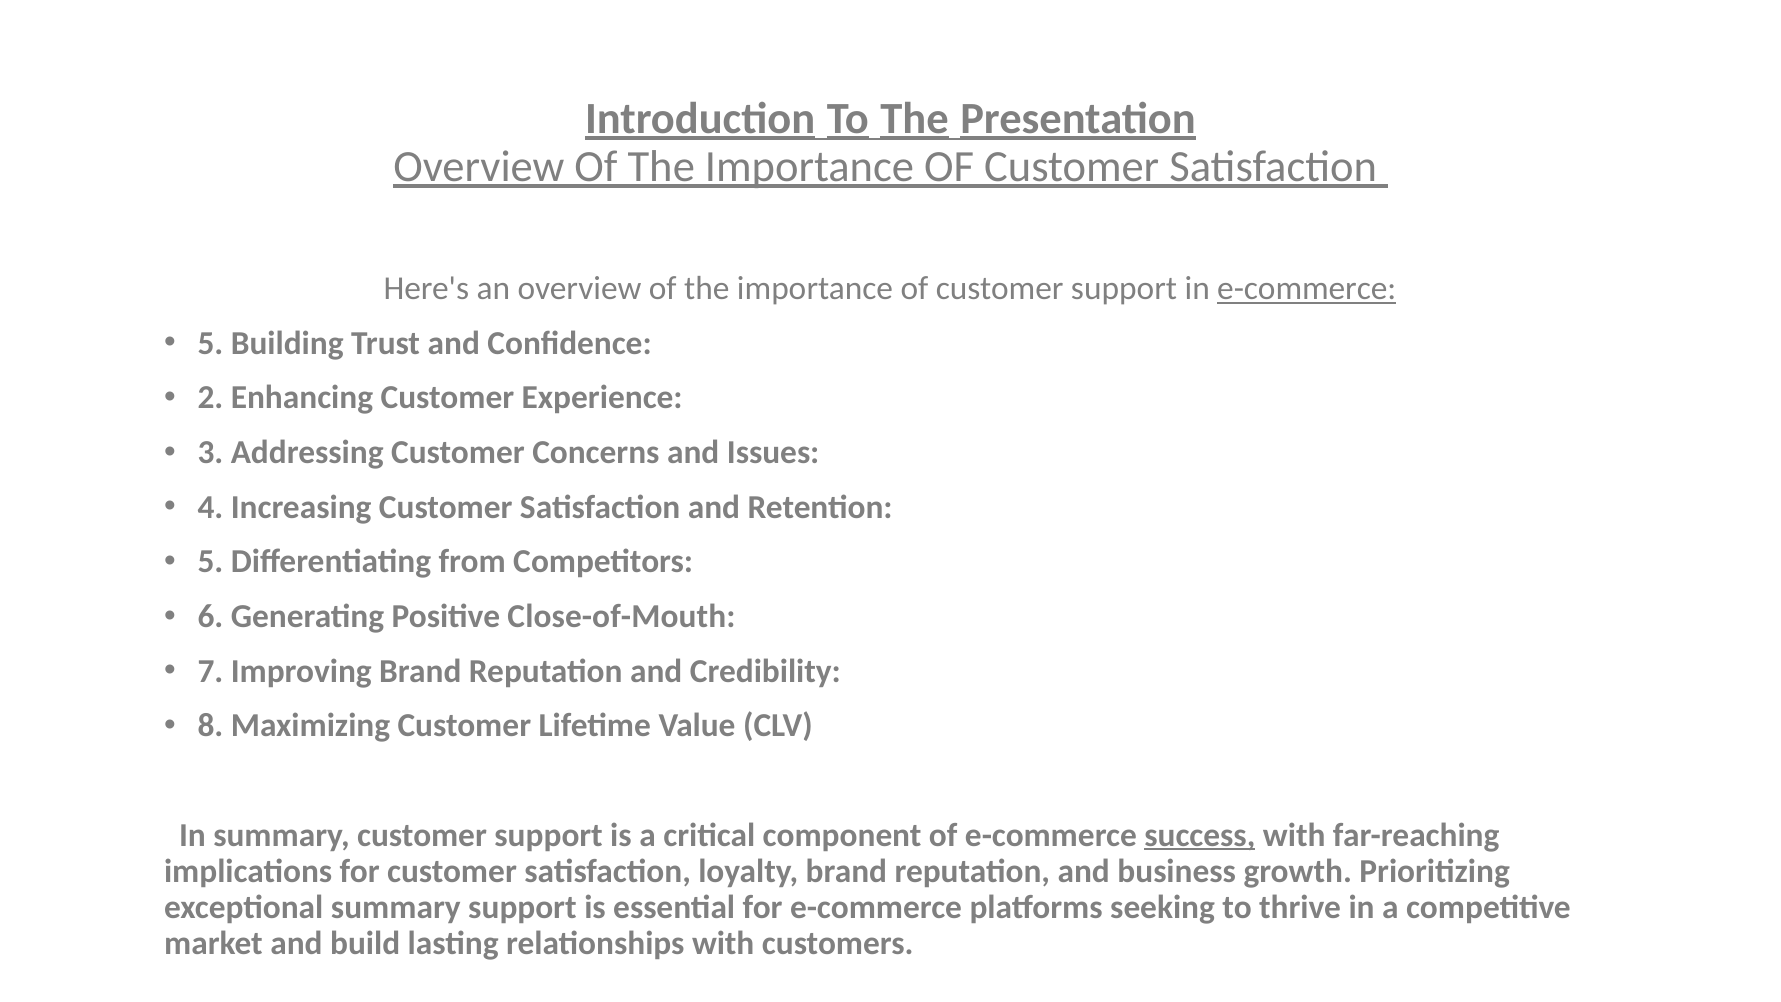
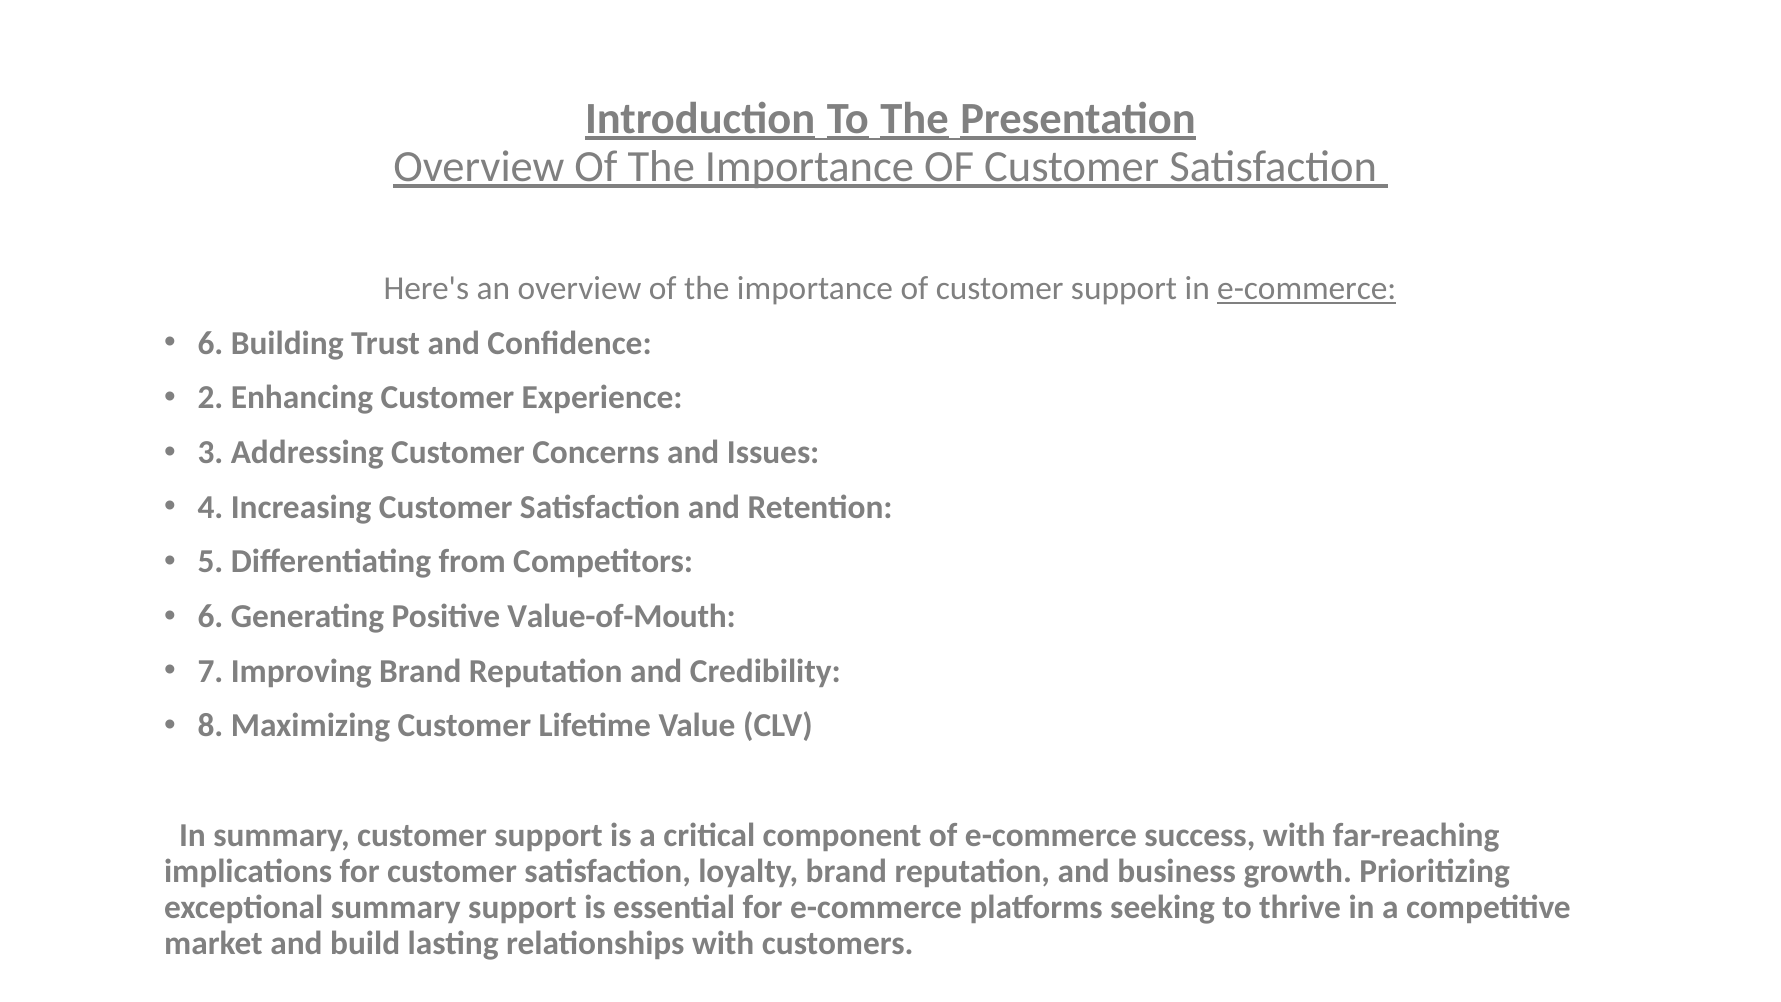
5 at (210, 343): 5 -> 6
Close-of-Mouth: Close-of-Mouth -> Value-of-Mouth
success underline: present -> none
